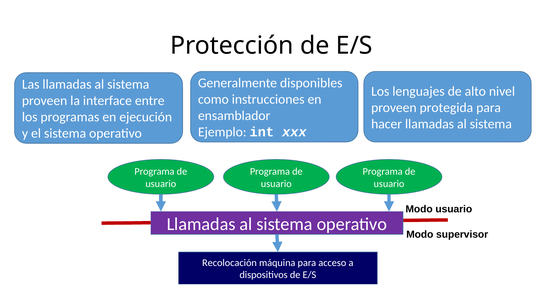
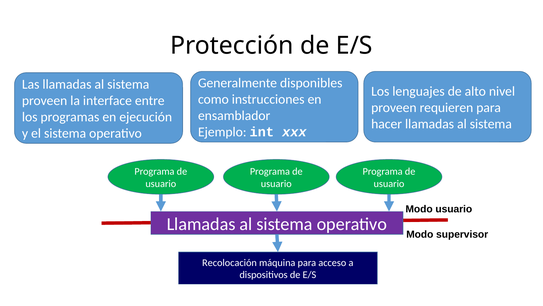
protegida: protegida -> requieren
